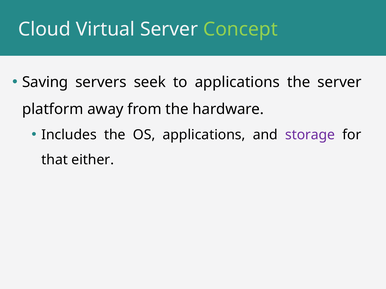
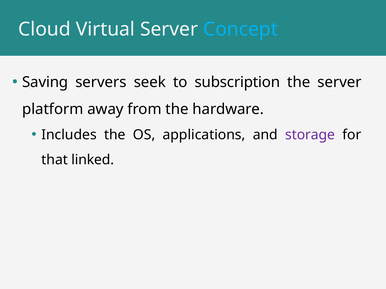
Concept colour: light green -> light blue
to applications: applications -> subscription
either: either -> linked
